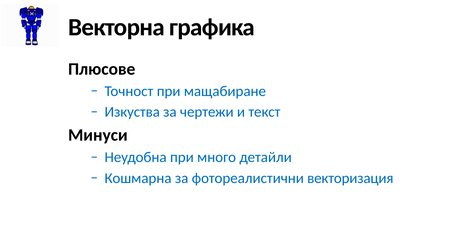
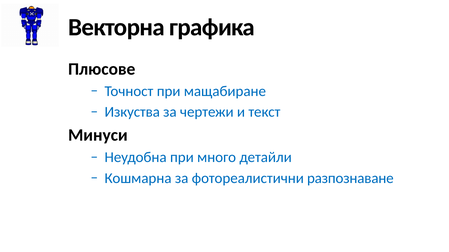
векторизация: векторизация -> разпознаване
